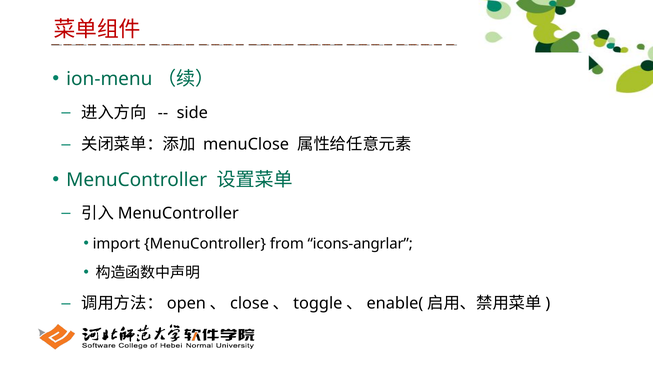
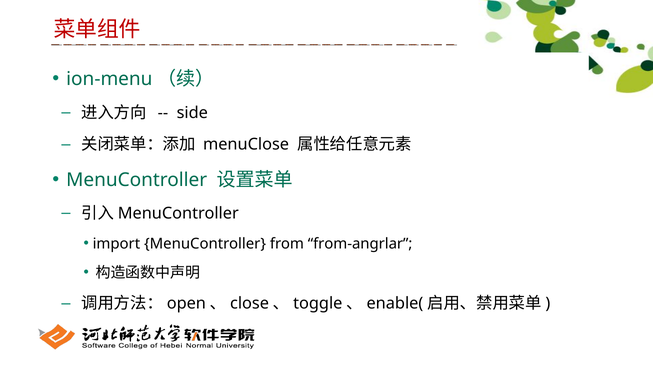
icons-angrlar: icons-angrlar -> from-angrlar
